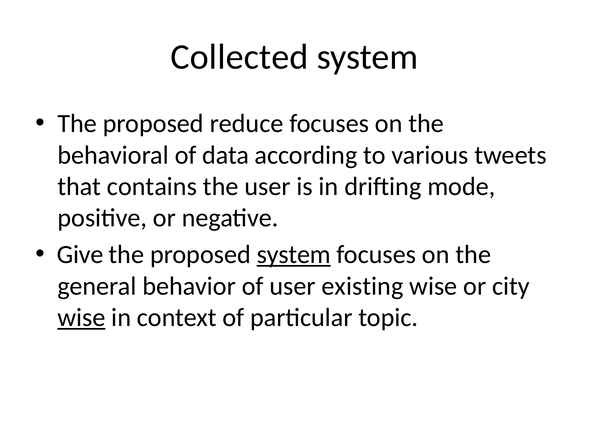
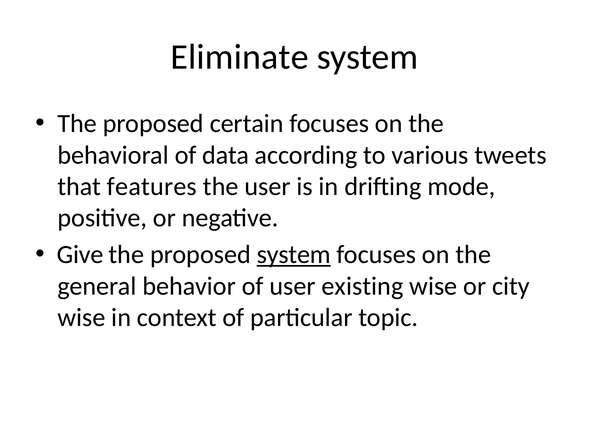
Collected: Collected -> Eliminate
reduce: reduce -> certain
contains: contains -> features
wise at (81, 317) underline: present -> none
